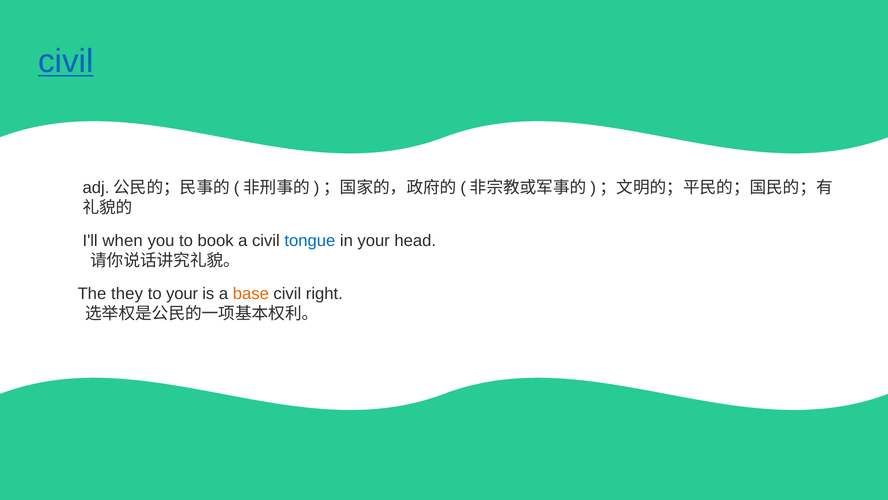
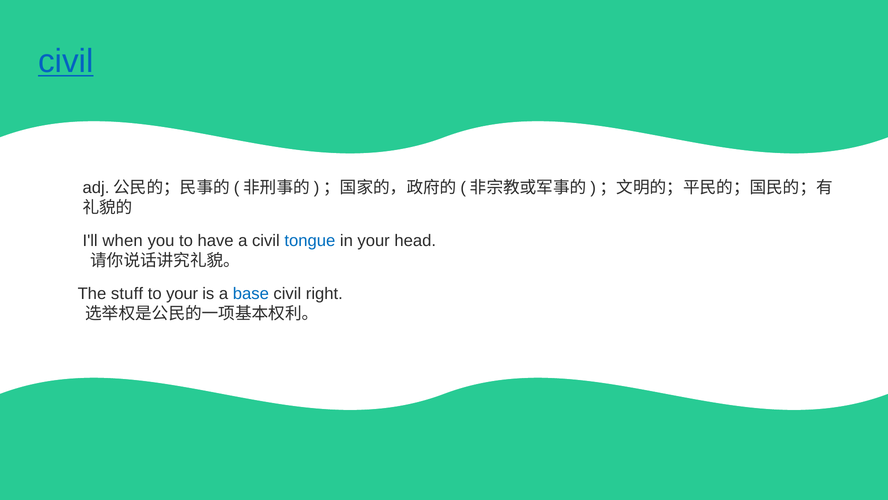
book: book -> have
they: they -> stuff
base colour: orange -> blue
